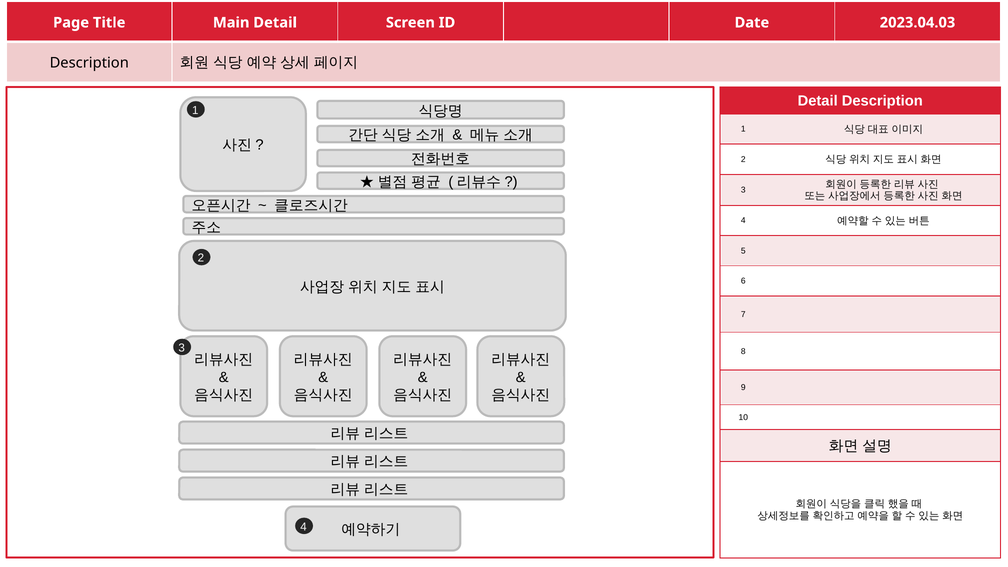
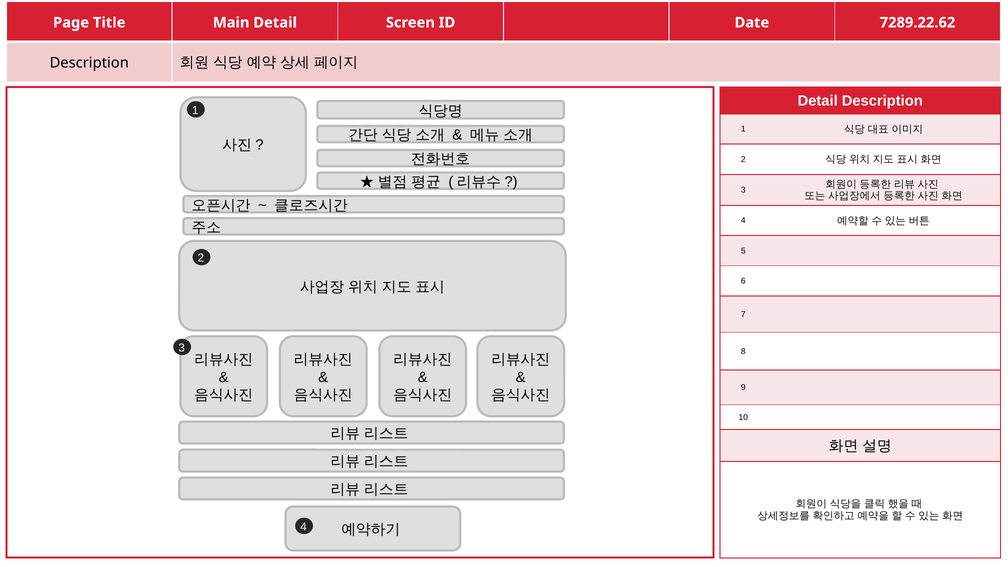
2023.04.03: 2023.04.03 -> 7289.22.62
